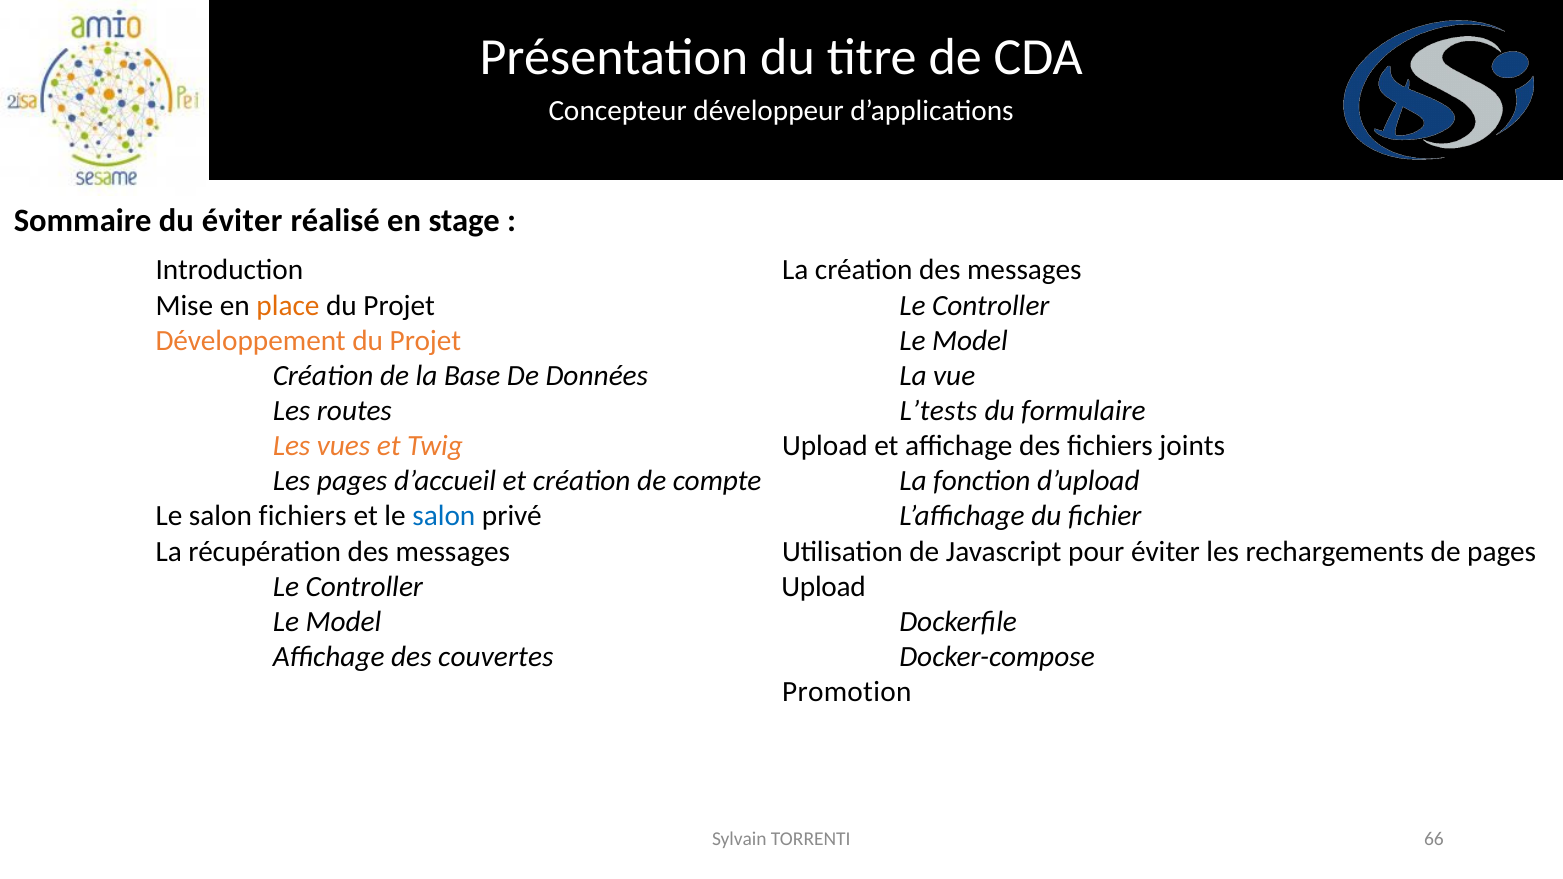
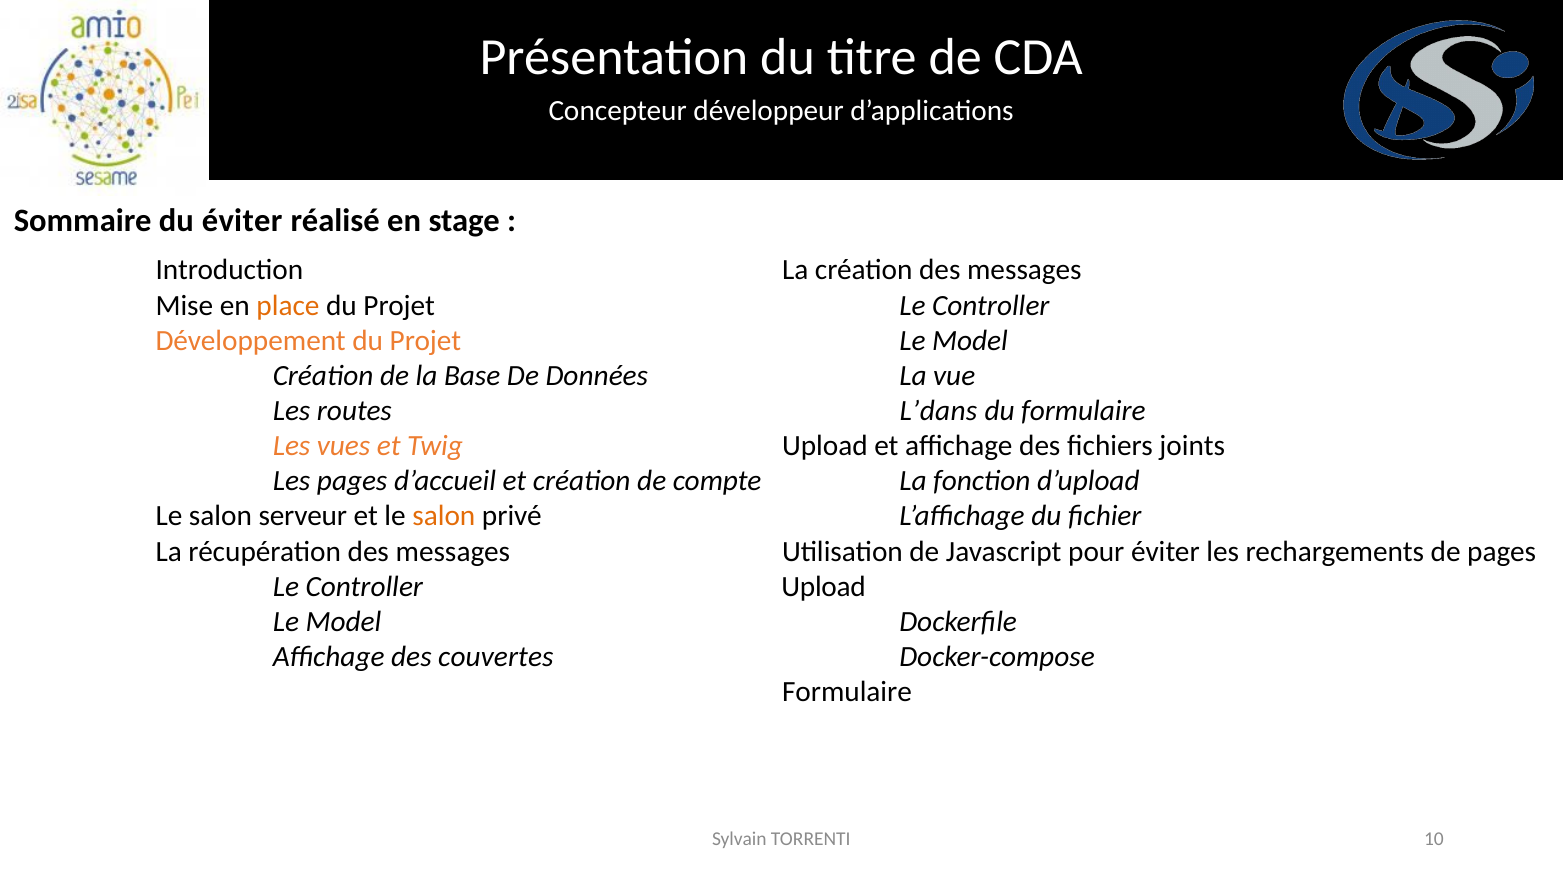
L’tests: L’tests -> L’dans
salon fichiers: fichiers -> serveur
salon at (444, 516) colour: blue -> orange
Promotion at (847, 692): Promotion -> Formulaire
66: 66 -> 10
